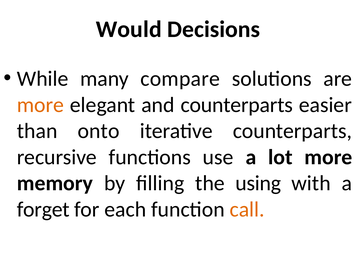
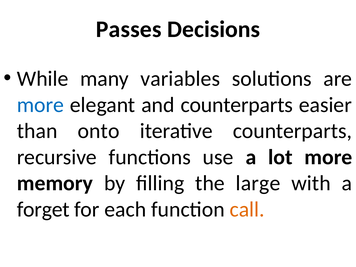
Would: Would -> Passes
compare: compare -> variables
more at (40, 105) colour: orange -> blue
using: using -> large
